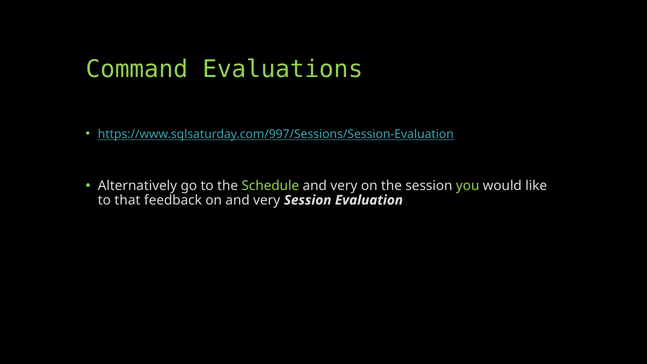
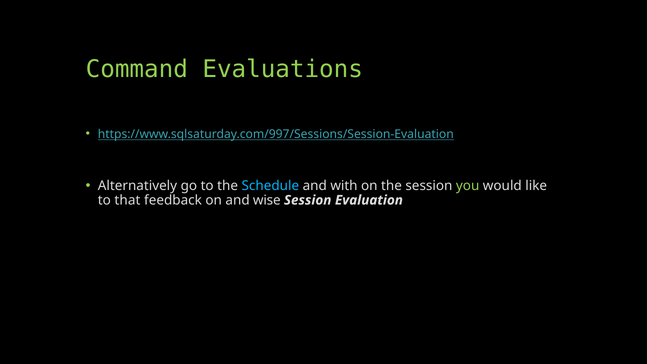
Schedule colour: light green -> light blue
very at (344, 186): very -> with
on and very: very -> wise
